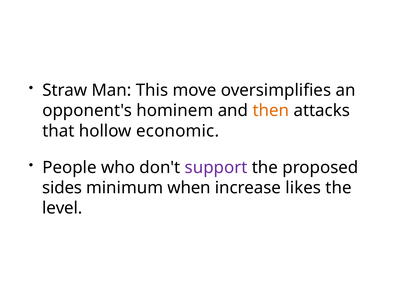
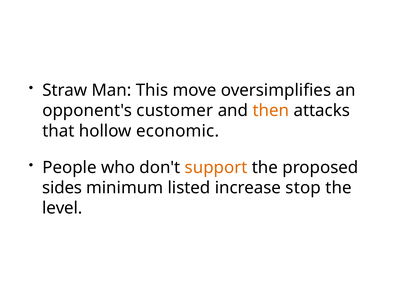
hominem: hominem -> customer
support colour: purple -> orange
when: when -> listed
likes: likes -> stop
